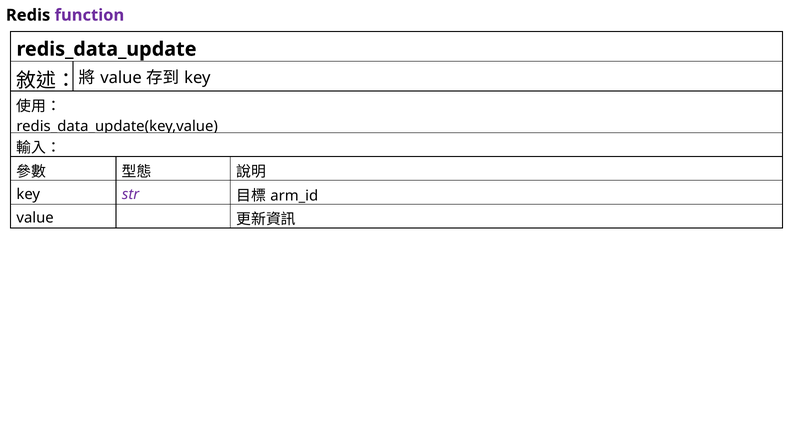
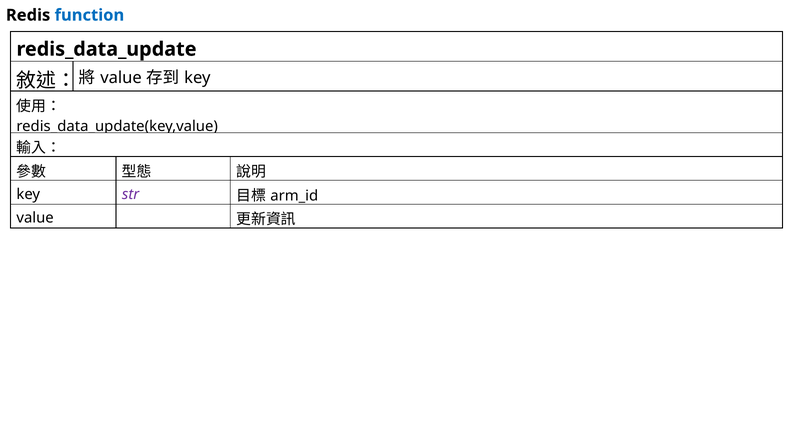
function colour: purple -> blue
